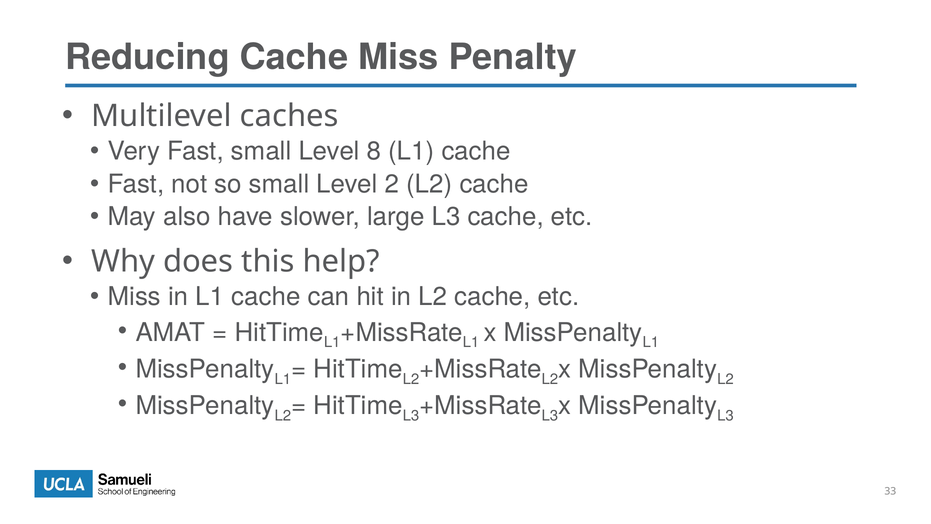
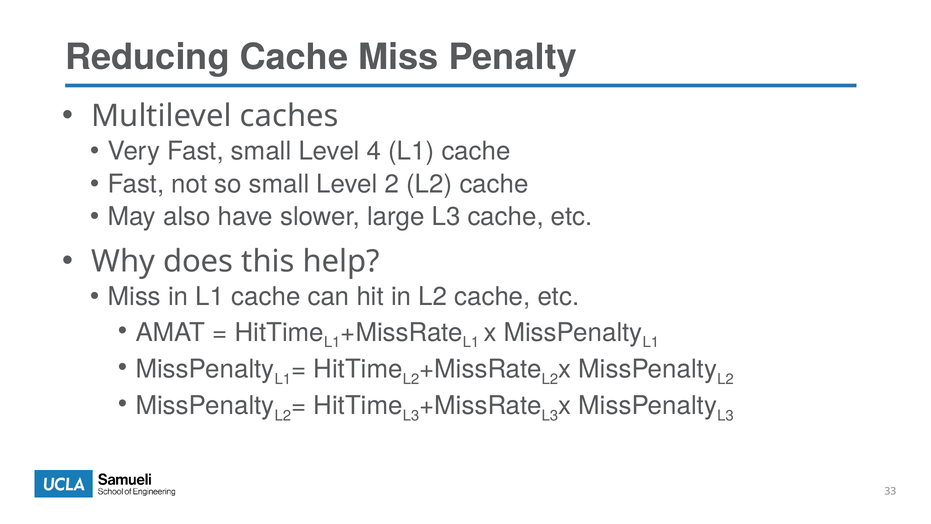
8: 8 -> 4
